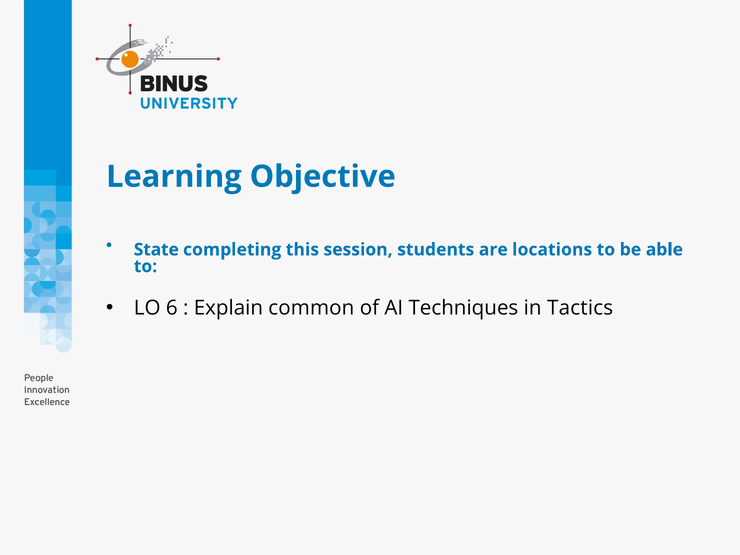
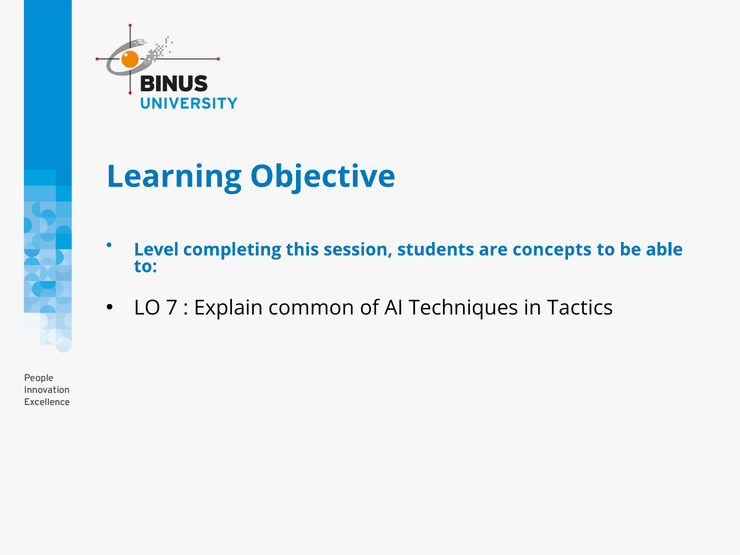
State: State -> Level
locations: locations -> concepts
6: 6 -> 7
